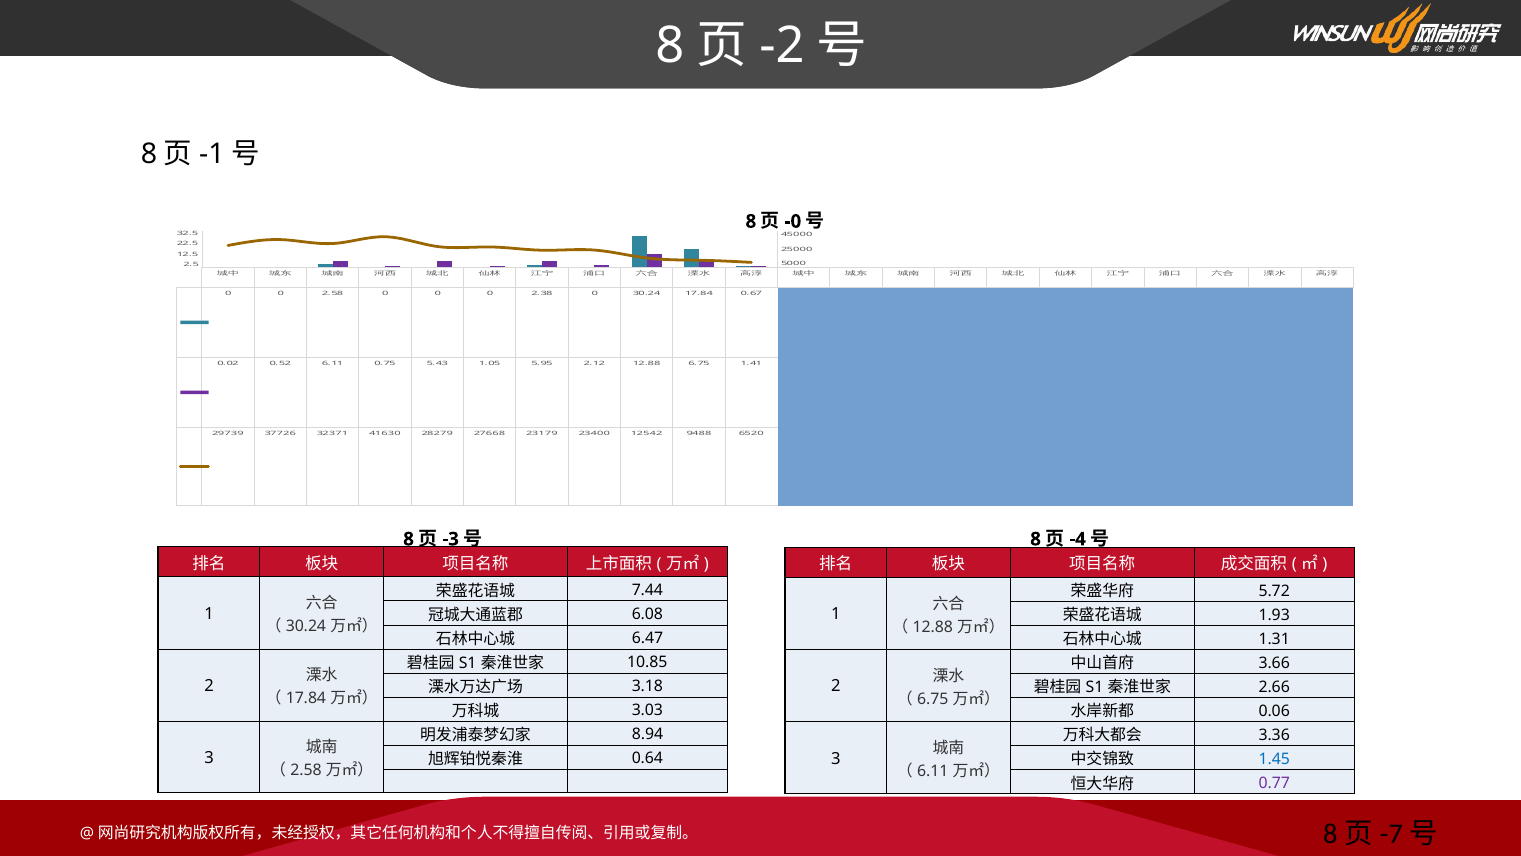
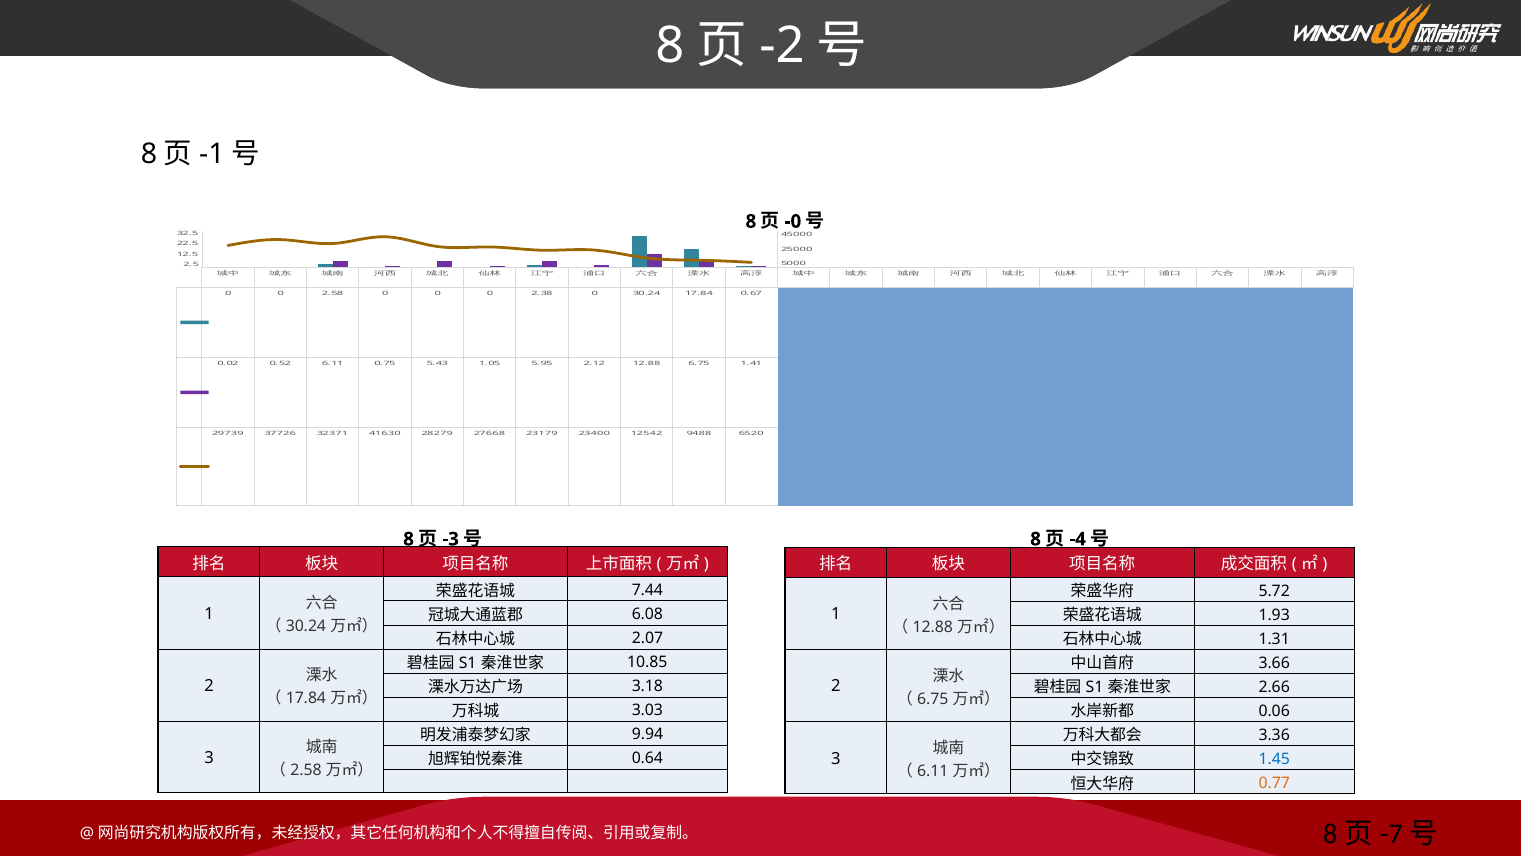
6.47: 6.47 -> 2.07
8.94: 8.94 -> 9.94
0.77 colour: purple -> orange
